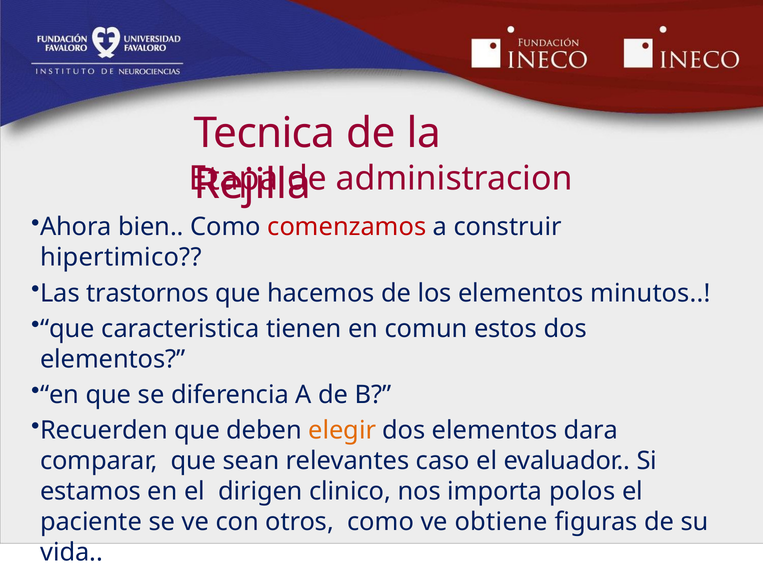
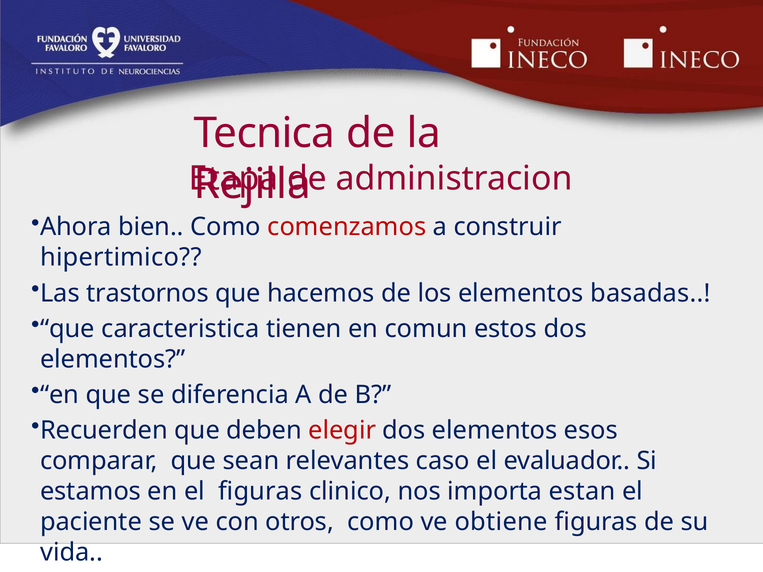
minutos: minutos -> basadas
elegir colour: orange -> red
dara: dara -> esos
el dirigen: dirigen -> figuras
polos: polos -> estan
